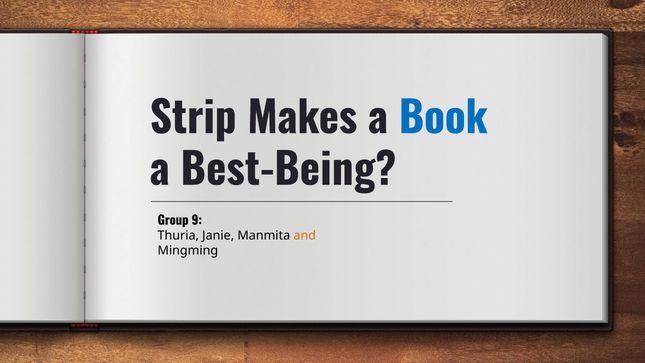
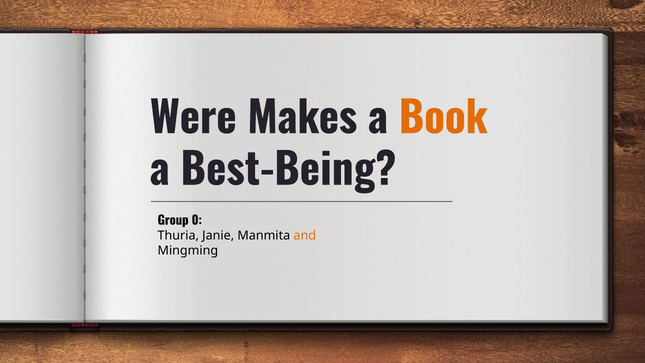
Strip: Strip -> Were
Book colour: blue -> orange
9: 9 -> 0
